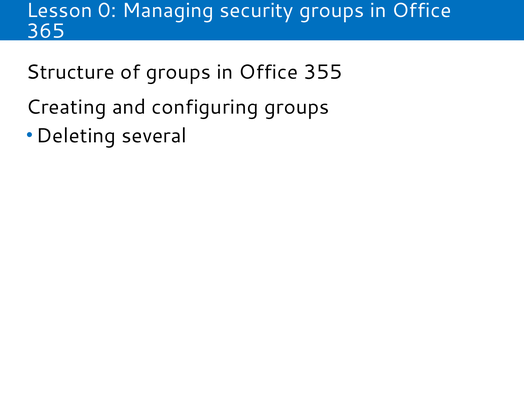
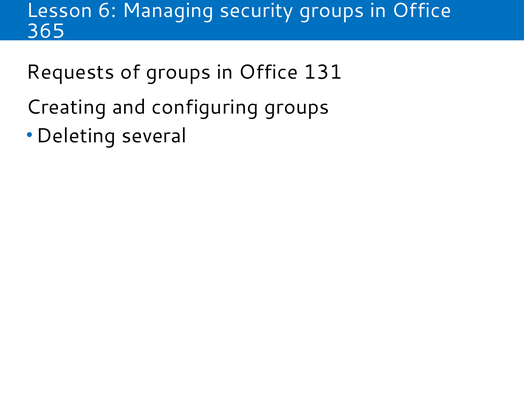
0: 0 -> 6
Structure: Structure -> Requests
355: 355 -> 131
